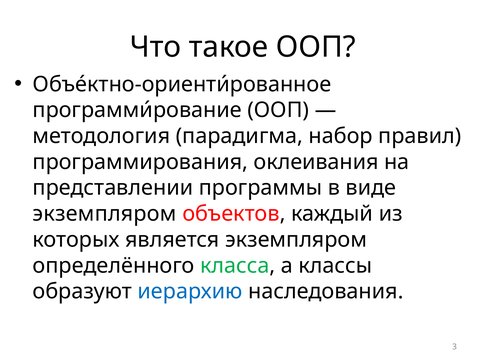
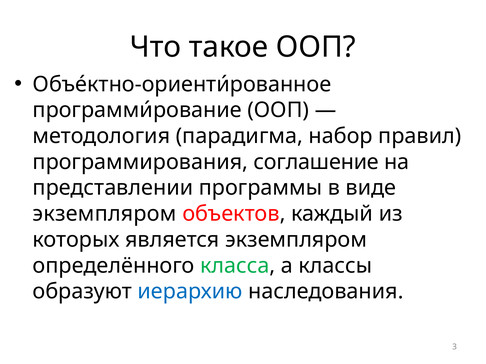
оклеивания: оклеивания -> соглашение
